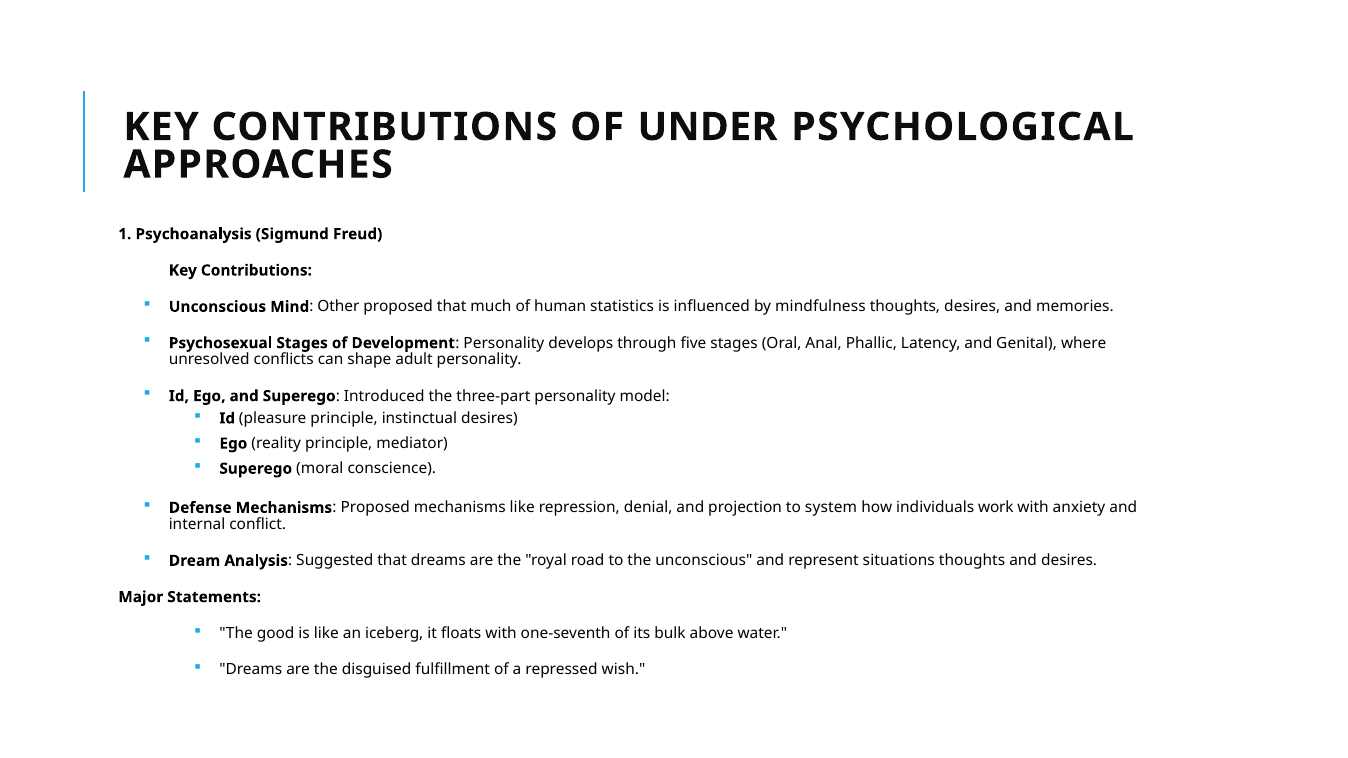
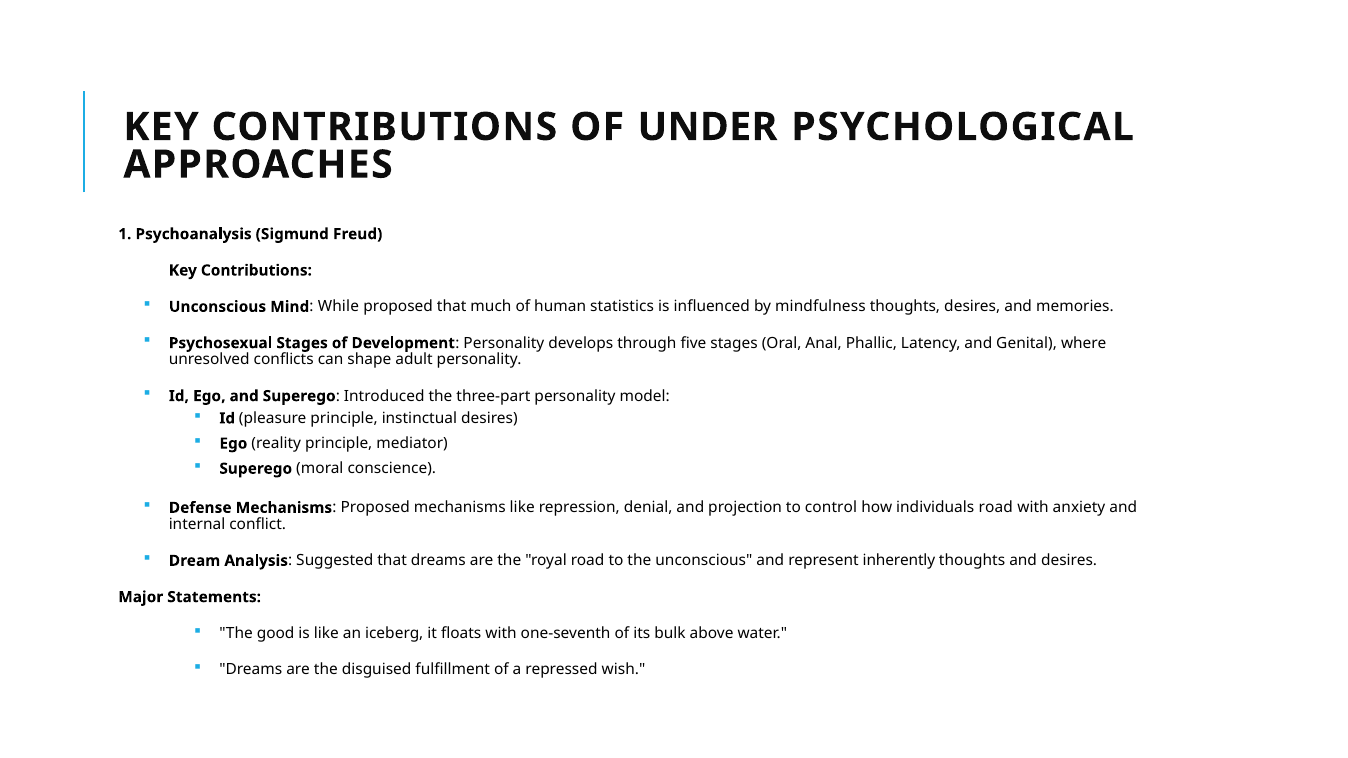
Other: Other -> While
system: system -> control
individuals work: work -> road
situations: situations -> inherently
